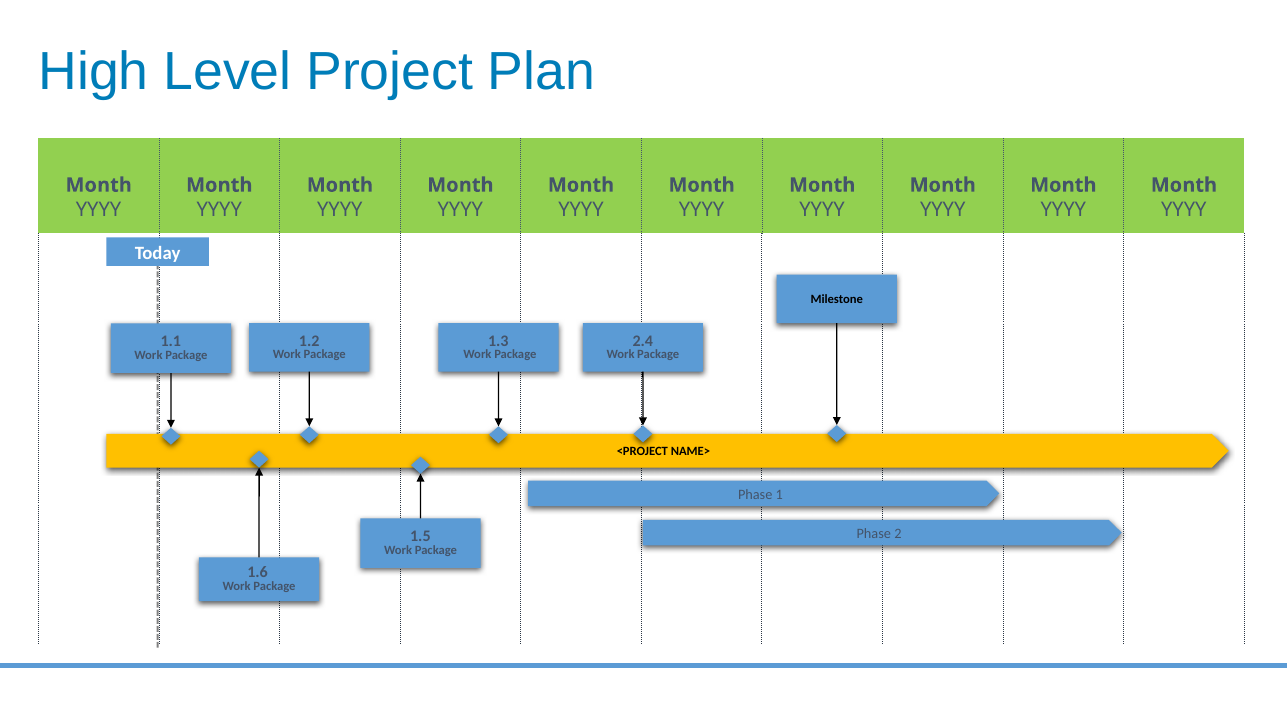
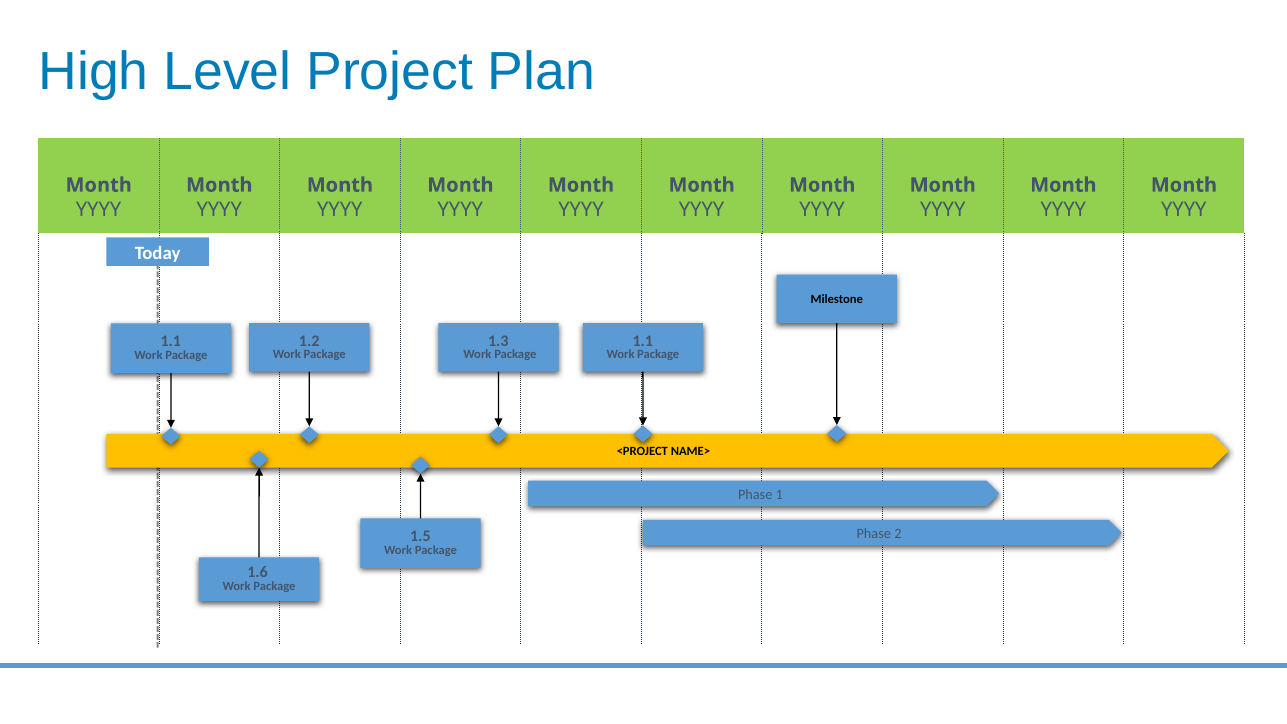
2.4 at (643, 341): 2.4 -> 1.1
